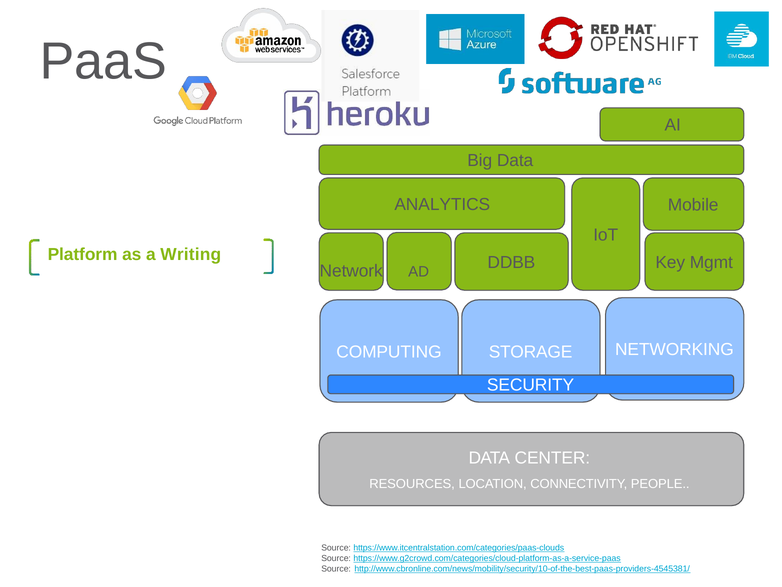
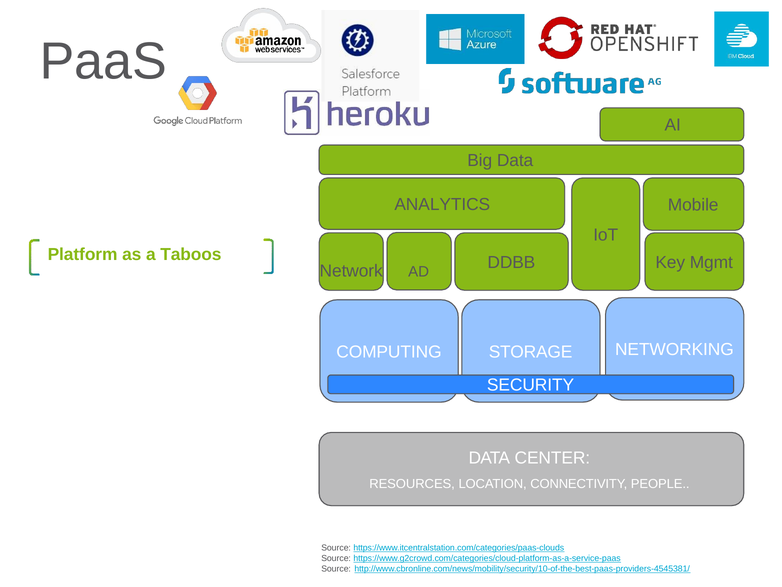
Writing: Writing -> Taboos
